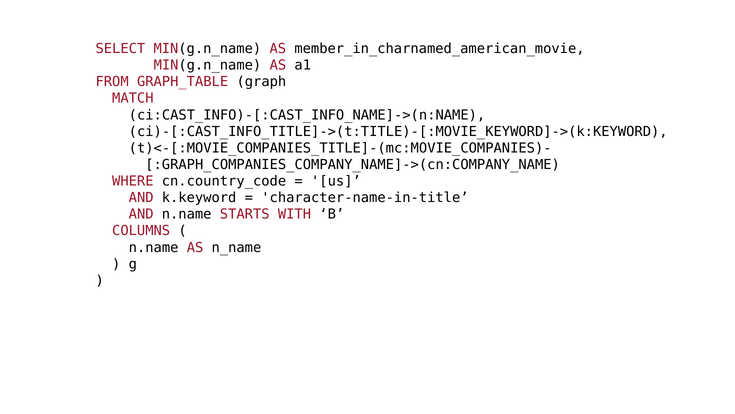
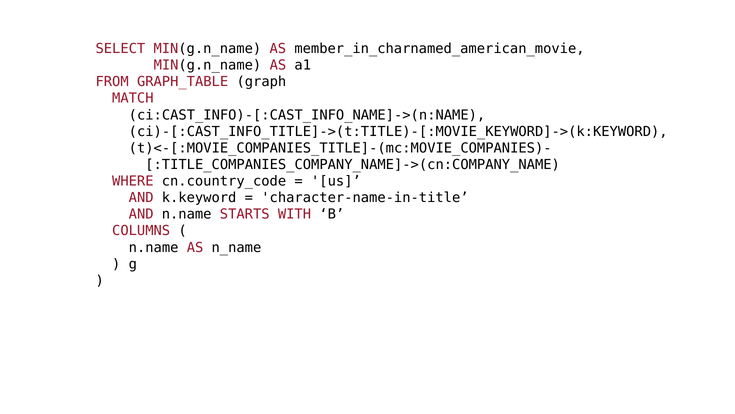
:GRAPH_COMPANIES_COMPANY_NAME]->(cn:COMPANY_NAME: :GRAPH_COMPANIES_COMPANY_NAME]->(cn:COMPANY_NAME -> :TITLE_COMPANIES_COMPANY_NAME]->(cn:COMPANY_NAME
